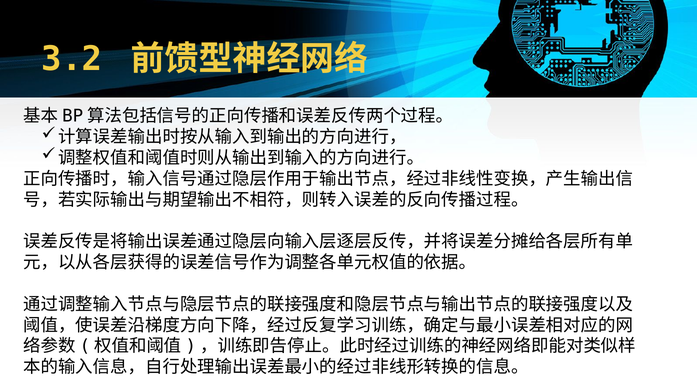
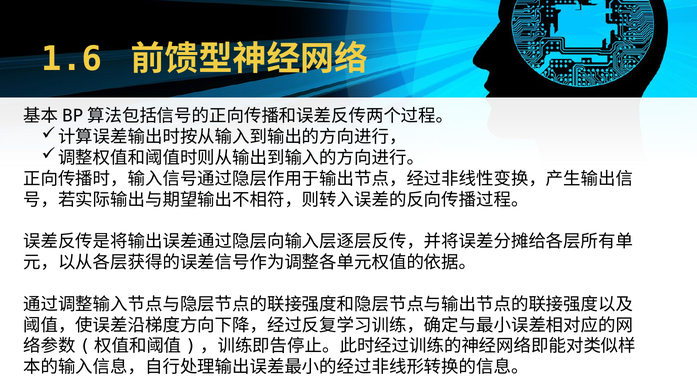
3.2: 3.2 -> 1.6
